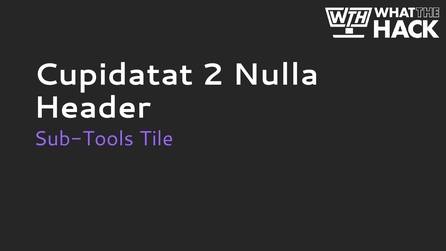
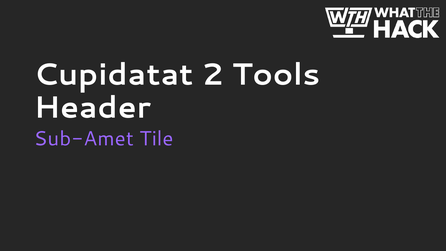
Nulla: Nulla -> Tools
Sub-Tools: Sub-Tools -> Sub-Amet
